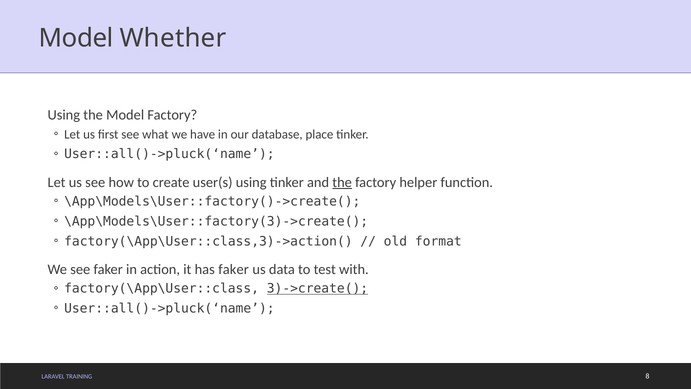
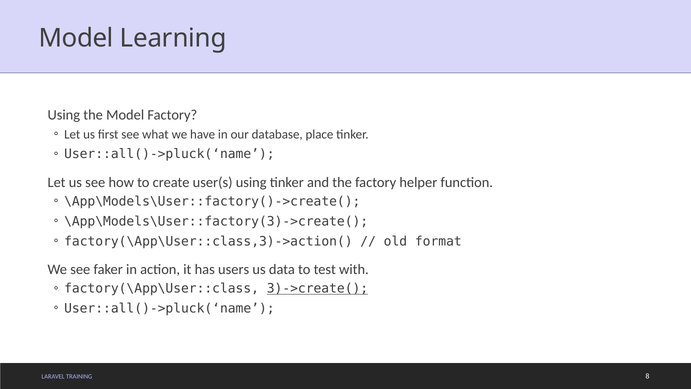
Whether: Whether -> Learning
the at (342, 182) underline: present -> none
has faker: faker -> users
